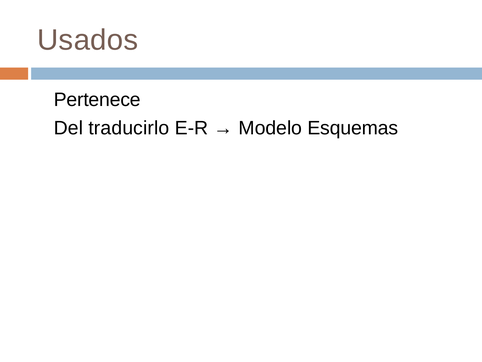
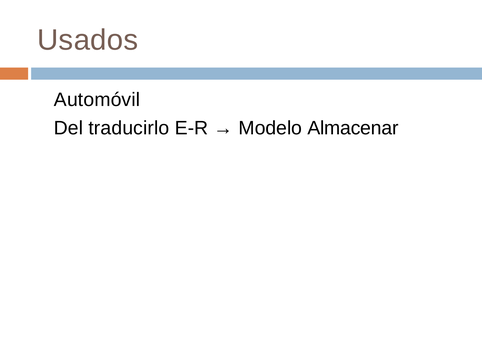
Pertenece: Pertenece -> Automóvil
Esquemas: Esquemas -> Almacenar
